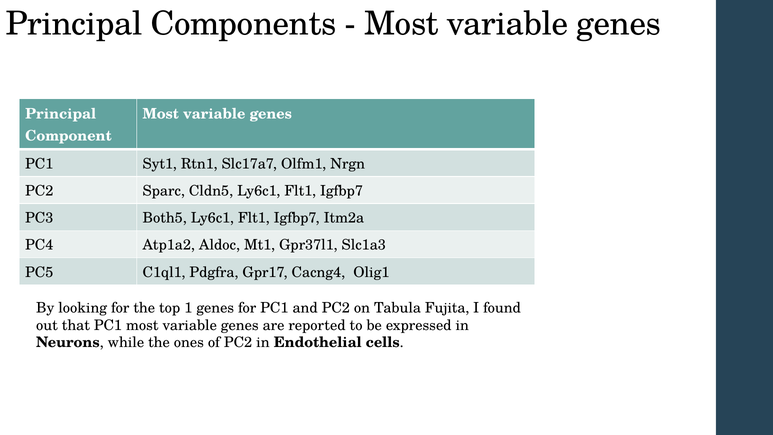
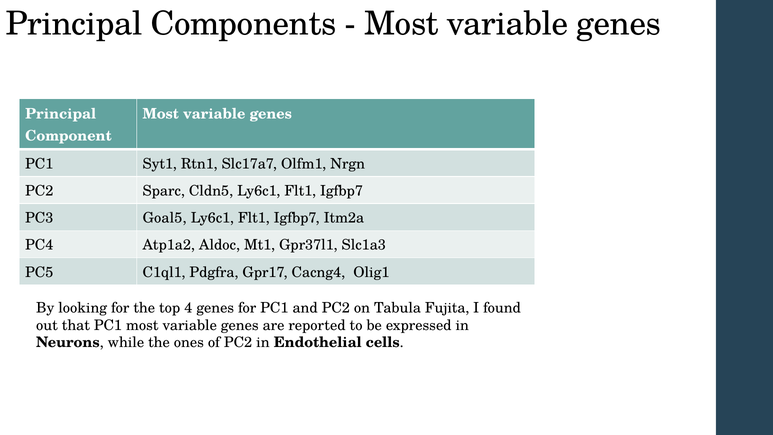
Both5: Both5 -> Goal5
1: 1 -> 4
